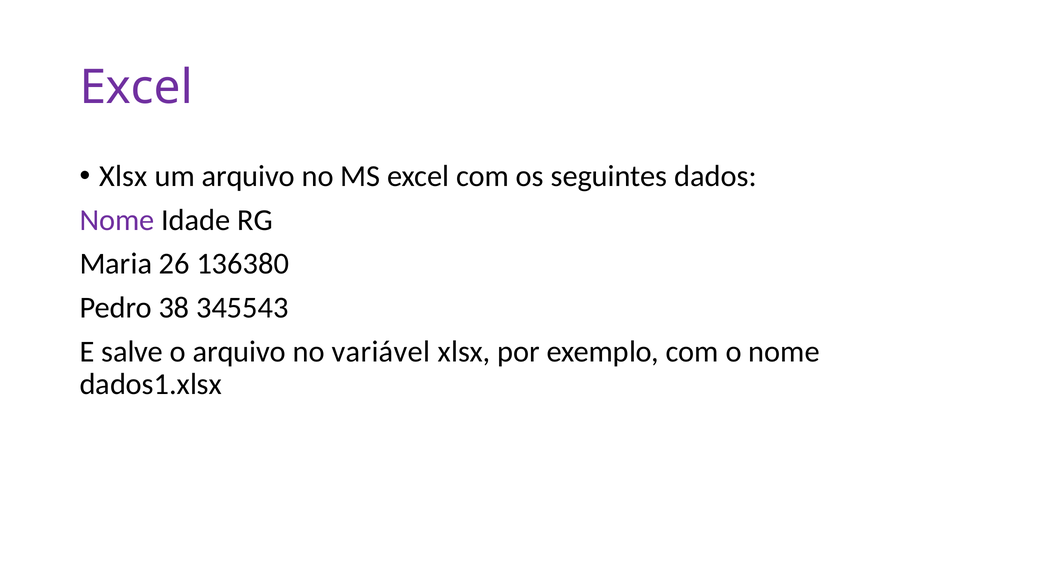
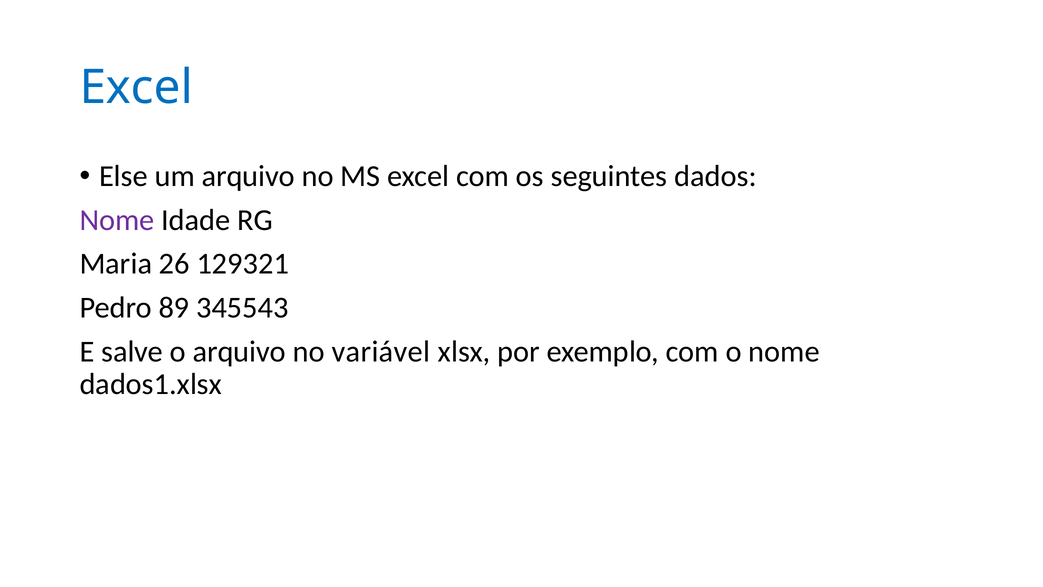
Excel at (136, 88) colour: purple -> blue
Xlsx at (123, 176): Xlsx -> Else
136380: 136380 -> 129321
38: 38 -> 89
